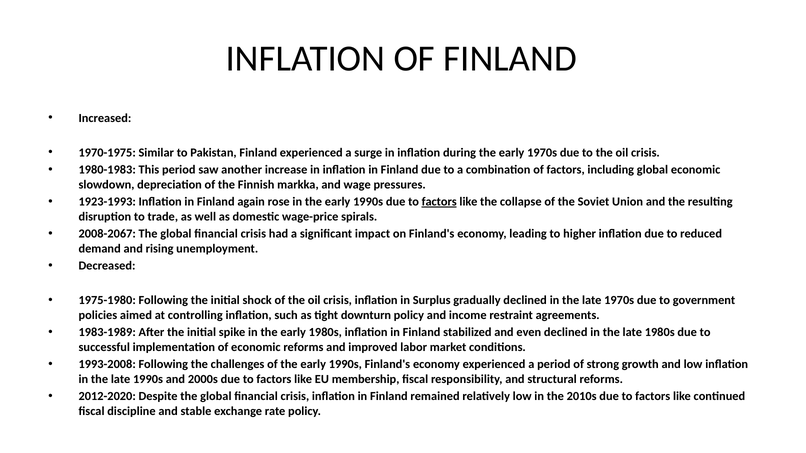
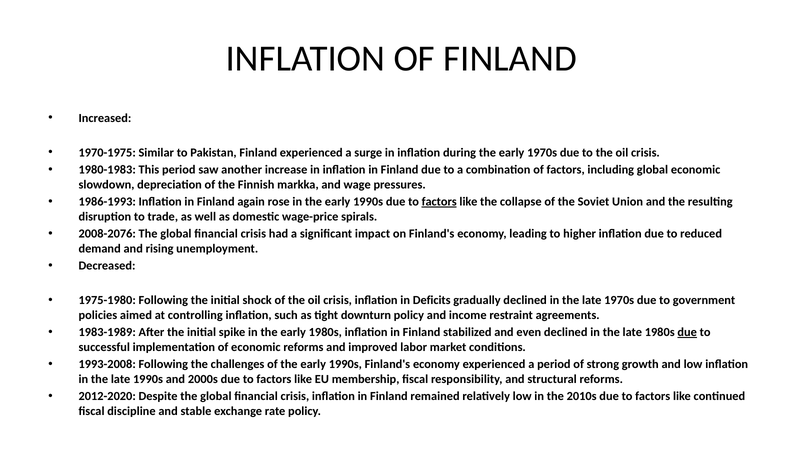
1923-1993: 1923-1993 -> 1986-1993
2008-2067: 2008-2067 -> 2008-2076
Surplus: Surplus -> Deficits
due at (687, 333) underline: none -> present
